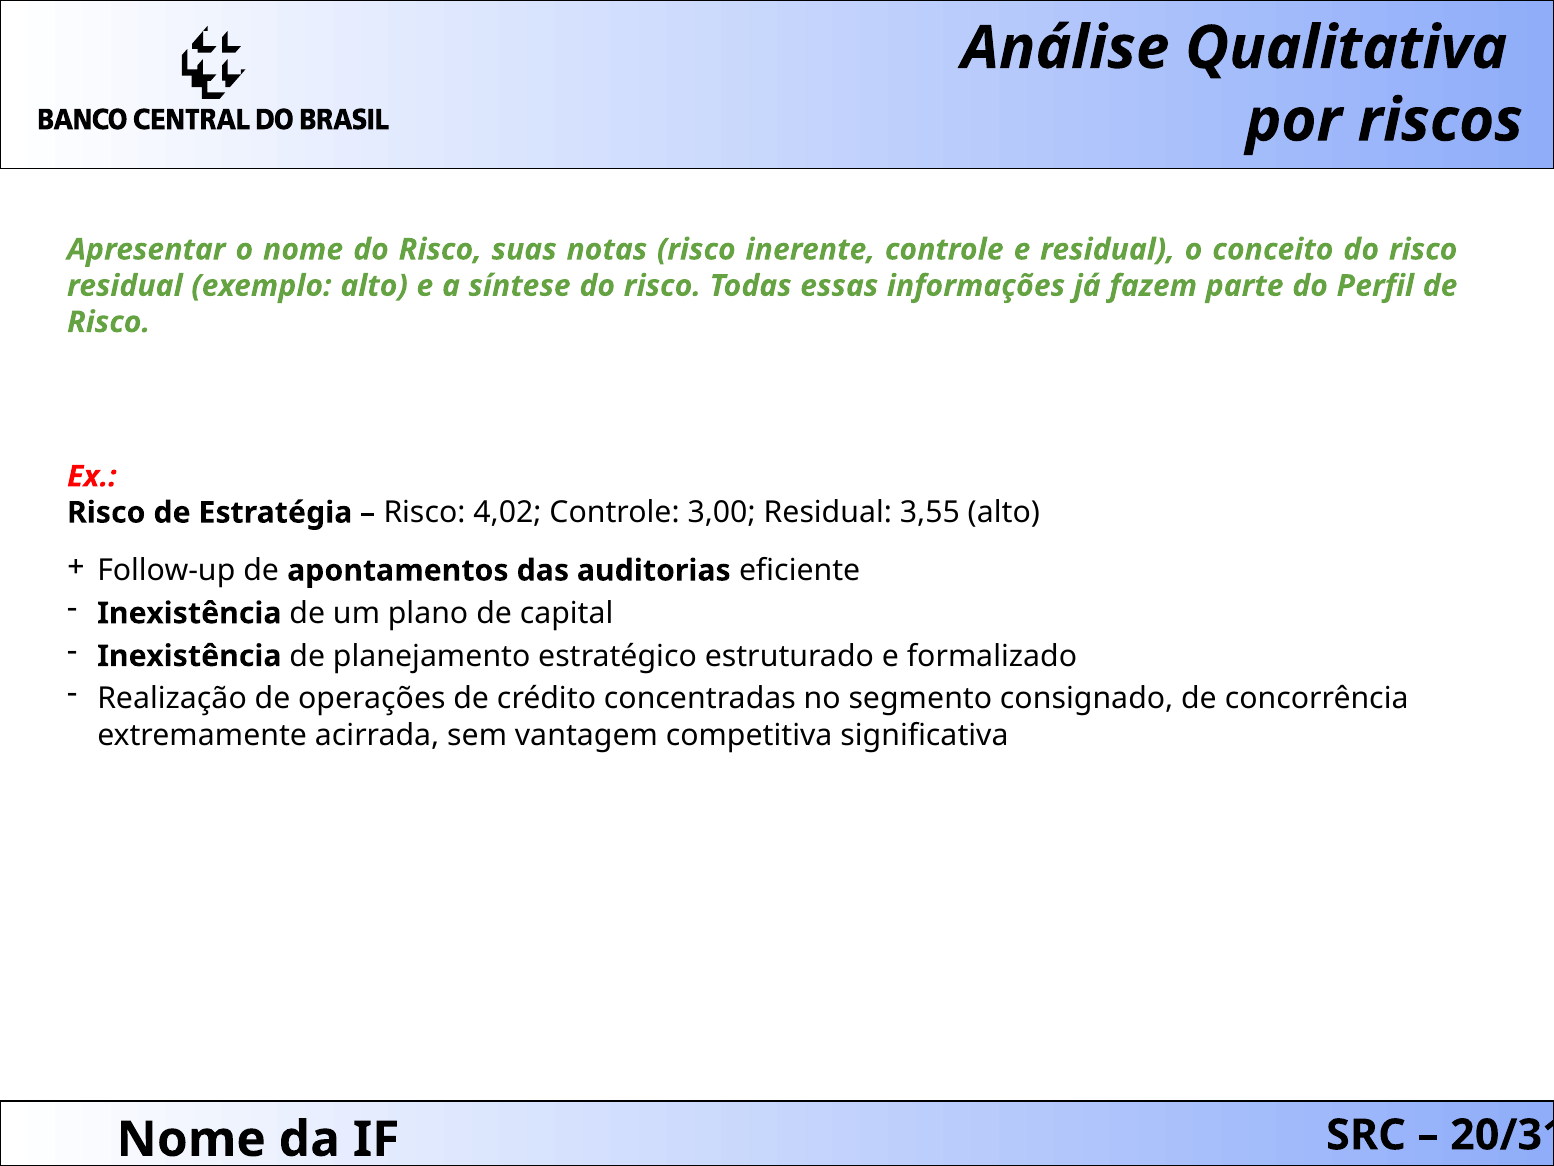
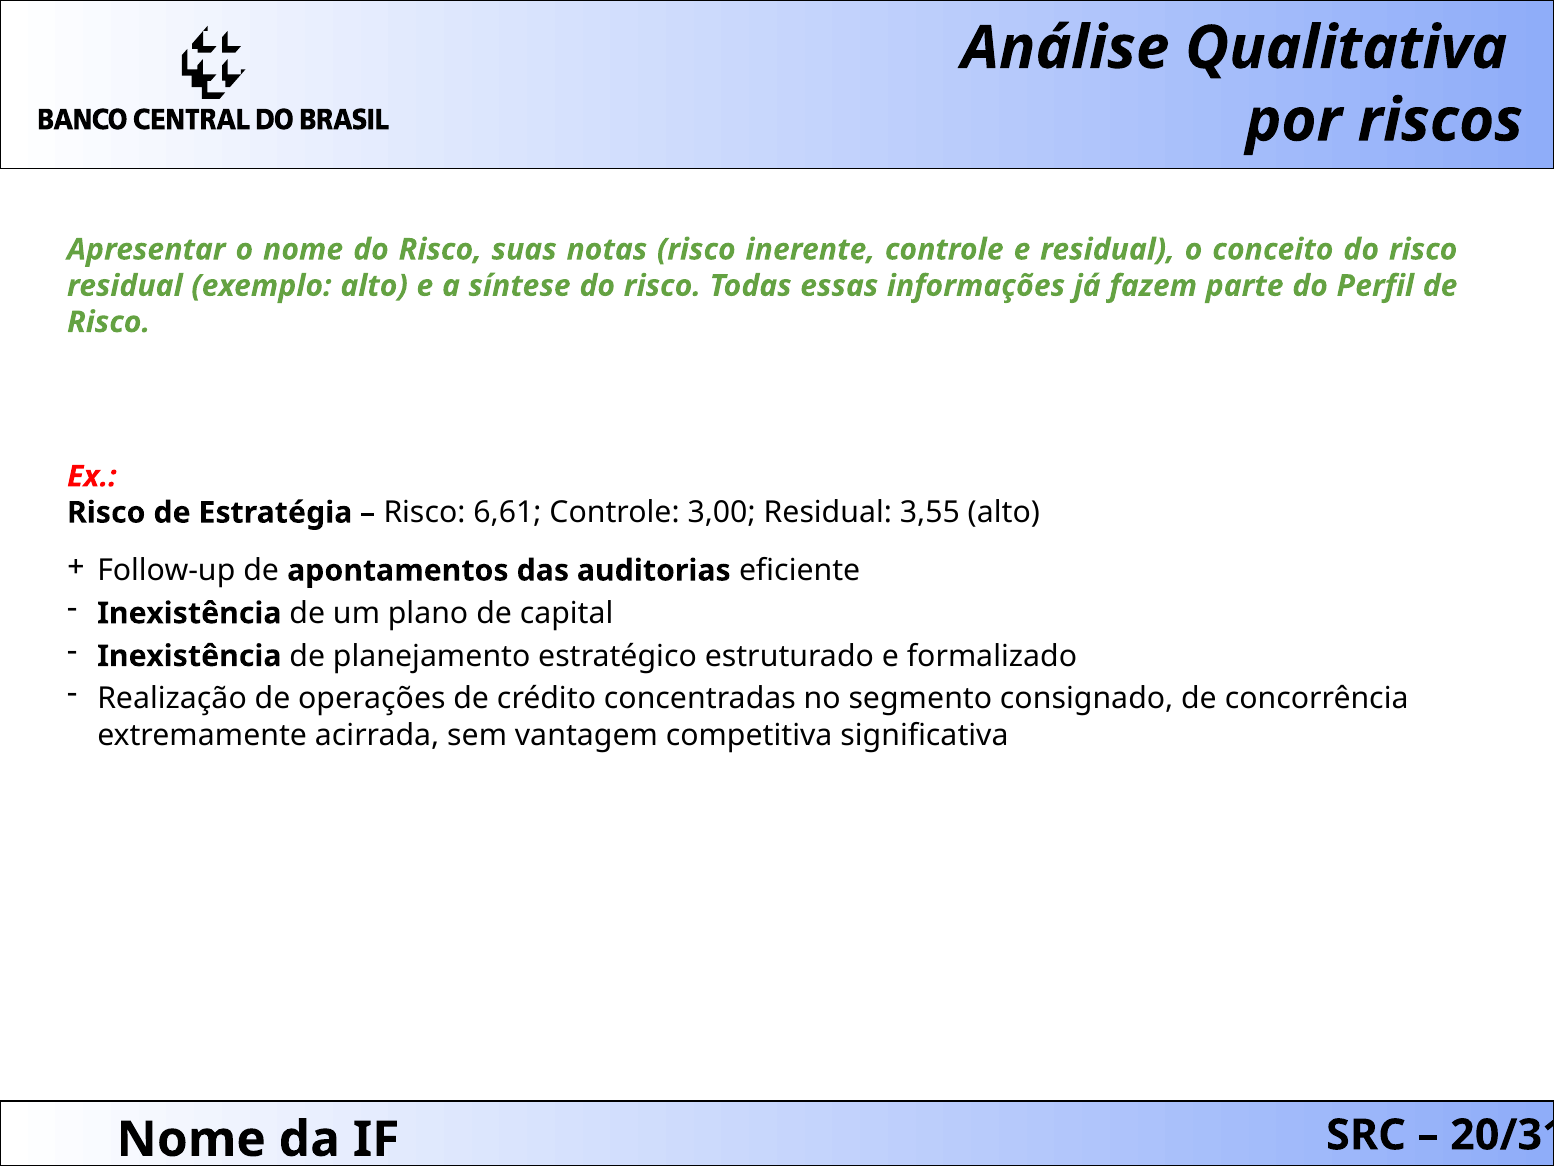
4,02: 4,02 -> 6,61
